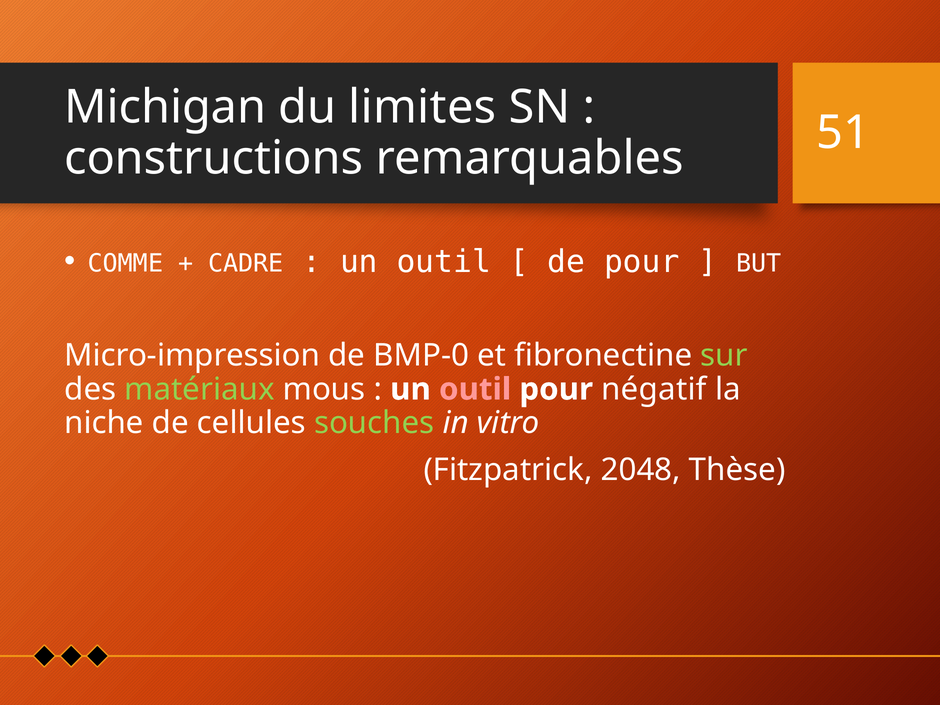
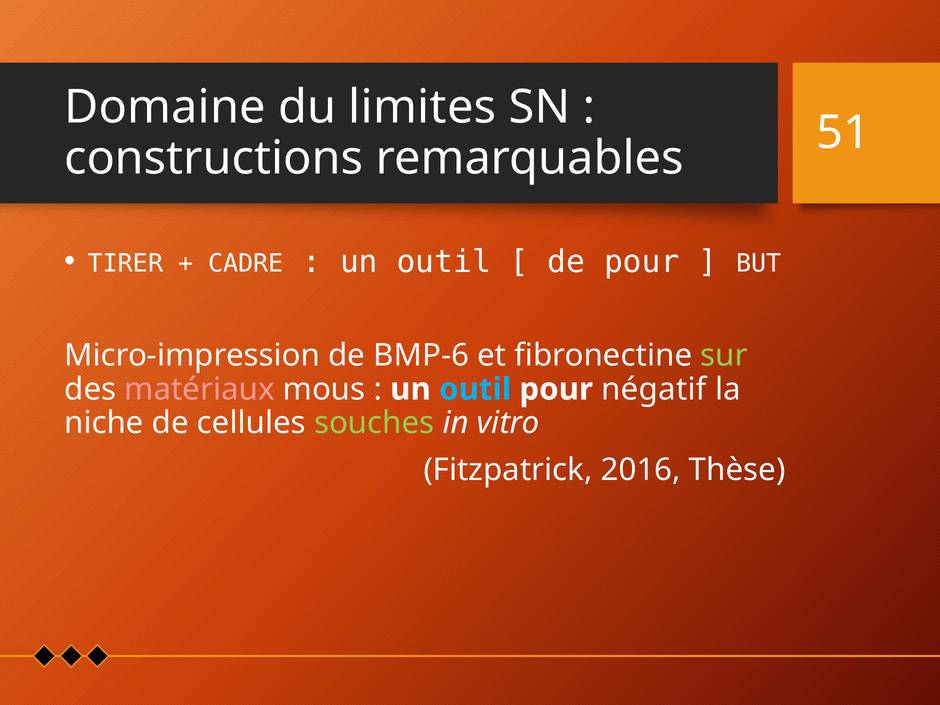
Michigan: Michigan -> Domaine
COMME: COMME -> TIRER
BMP-0: BMP-0 -> BMP-6
matériaux colour: light green -> pink
outil at (475, 389) colour: pink -> light blue
2048: 2048 -> 2016
